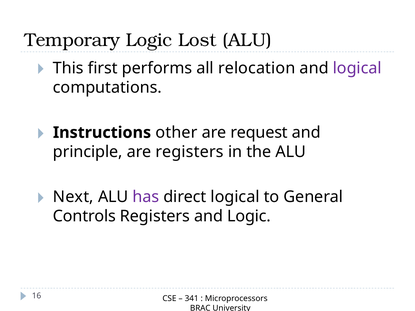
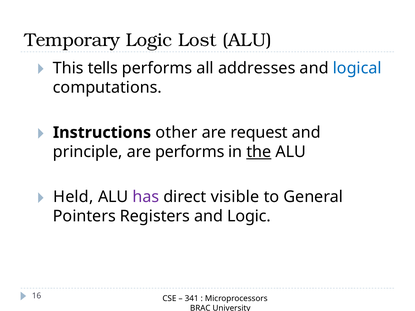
first: first -> tells
relocation: relocation -> addresses
logical at (357, 68) colour: purple -> blue
are registers: registers -> performs
the underline: none -> present
Next: Next -> Held
direct logical: logical -> visible
Controls: Controls -> Pointers
